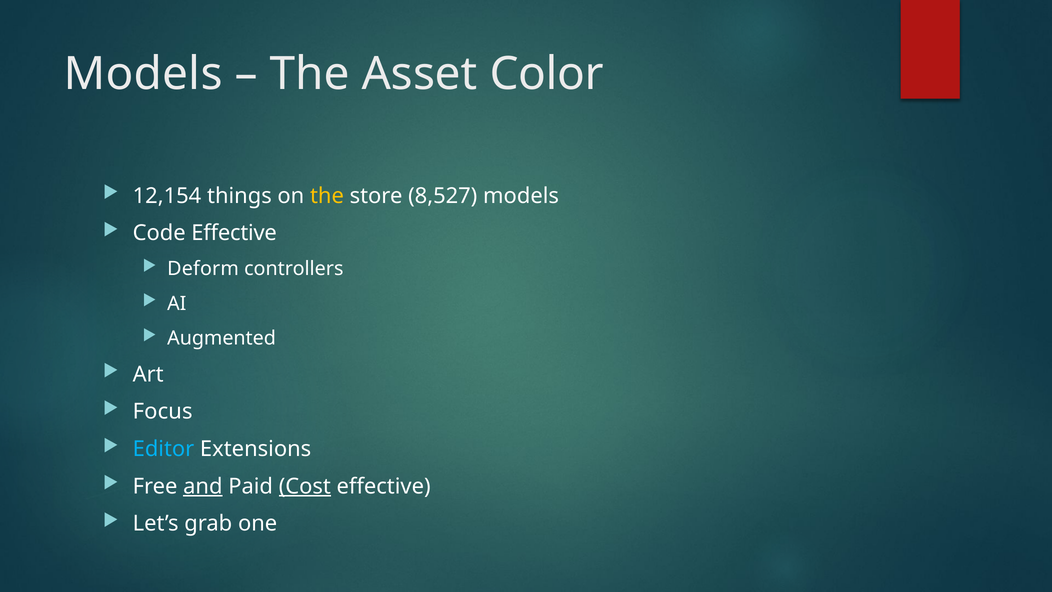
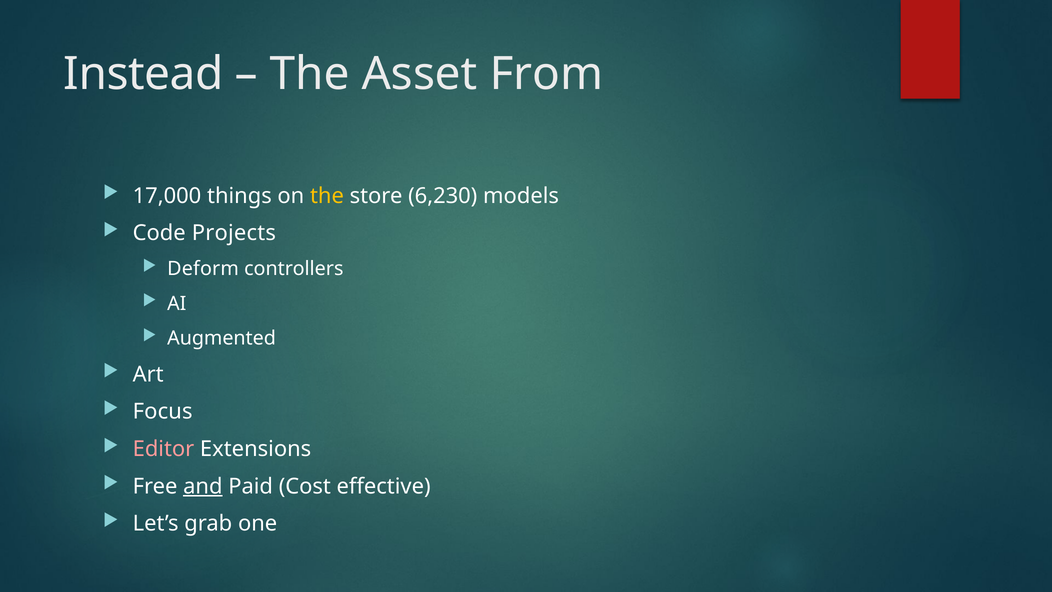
Models at (143, 74): Models -> Instead
Color: Color -> From
12,154: 12,154 -> 17,000
8,527: 8,527 -> 6,230
Code Effective: Effective -> Projects
Editor colour: light blue -> pink
Cost underline: present -> none
